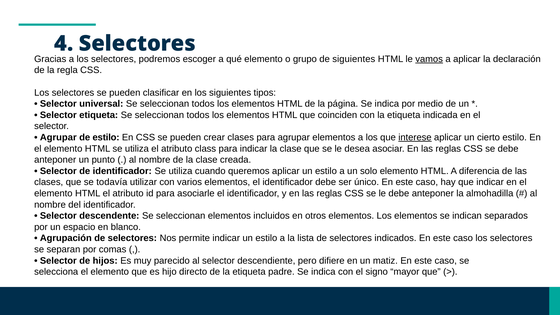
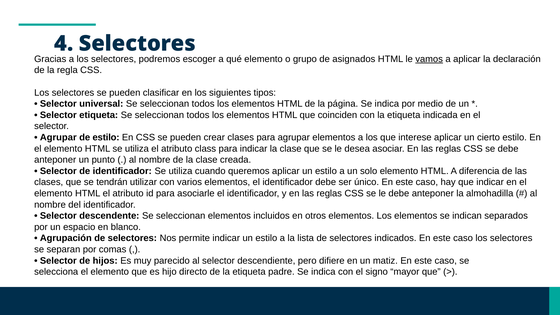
de siguientes: siguientes -> asignados
interese underline: present -> none
todavía: todavía -> tendrán
